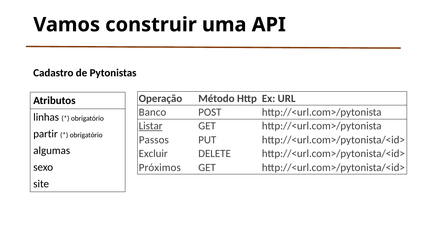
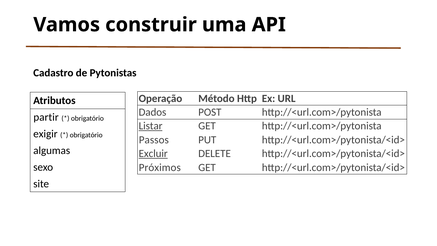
Banco: Banco -> Dados
linhas: linhas -> partir
partir: partir -> exigir
Excluir underline: none -> present
